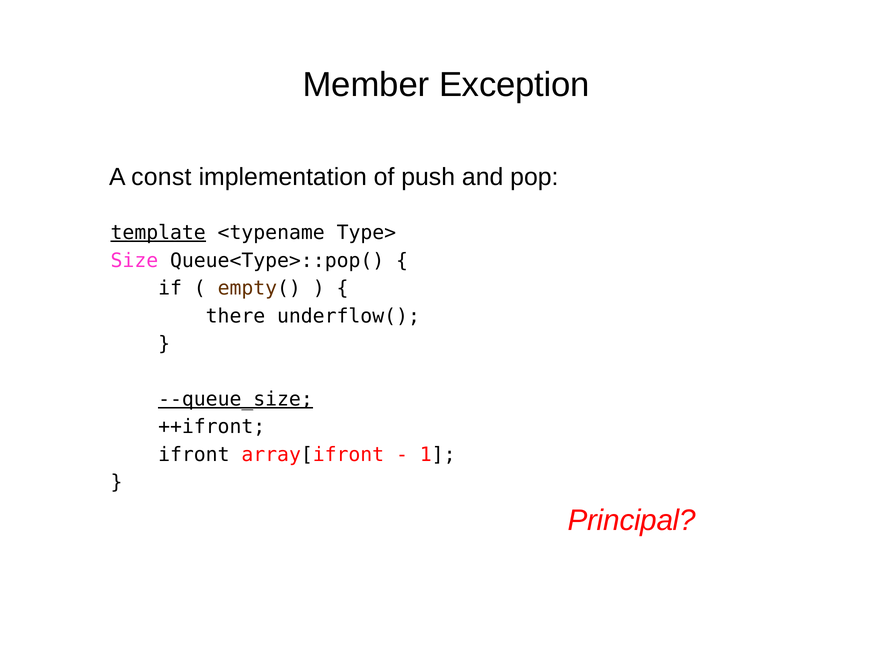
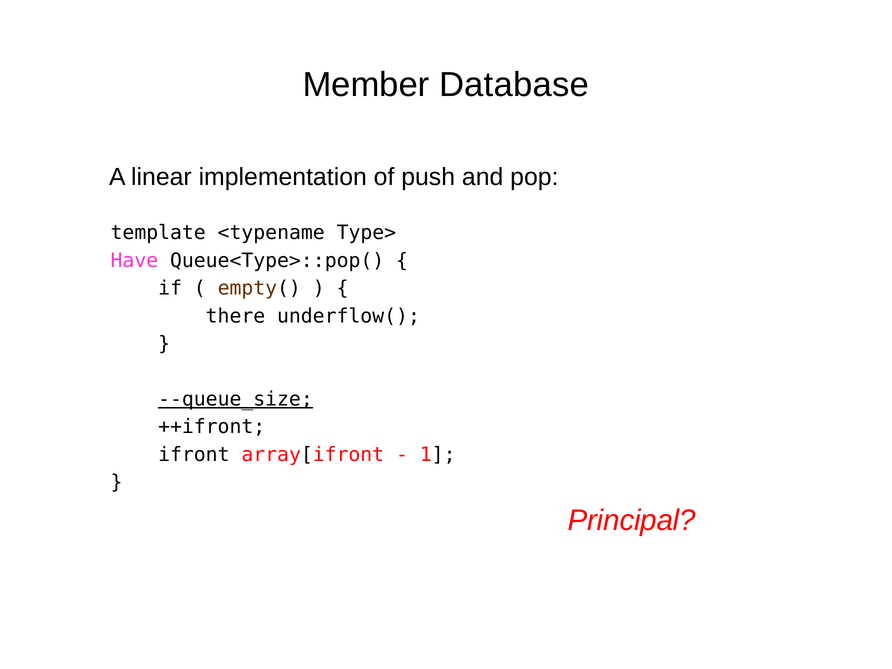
Exception: Exception -> Database
const: const -> linear
template underline: present -> none
Size: Size -> Have
